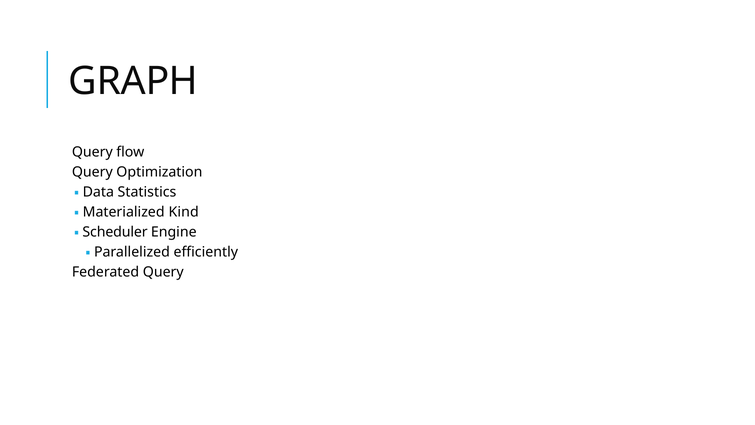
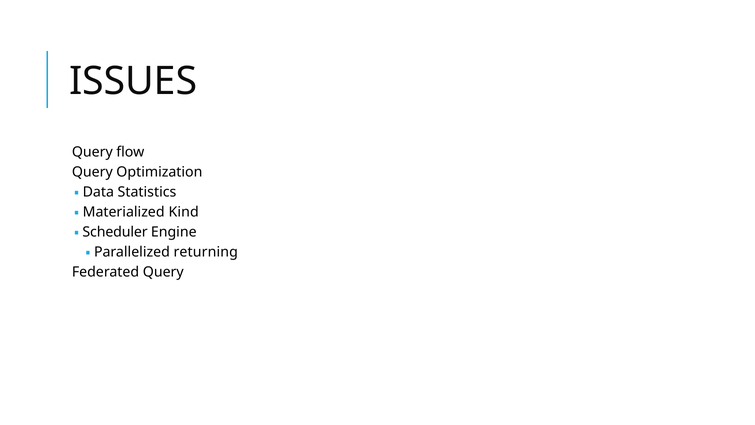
GRAPH: GRAPH -> ISSUES
efficiently: efficiently -> returning
